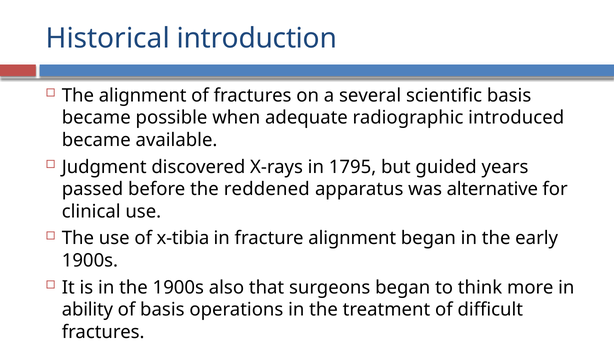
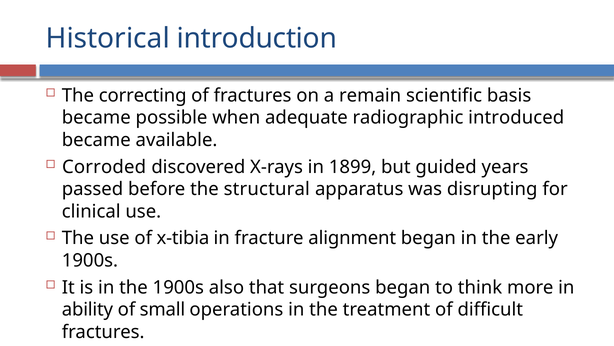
The alignment: alignment -> correcting
several: several -> remain
Judgment: Judgment -> Corroded
1795: 1795 -> 1899
reddened: reddened -> structural
alternative: alternative -> disrupting
of basis: basis -> small
